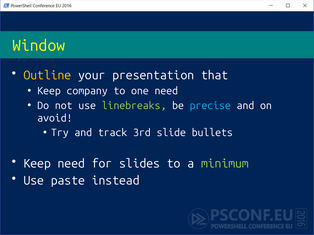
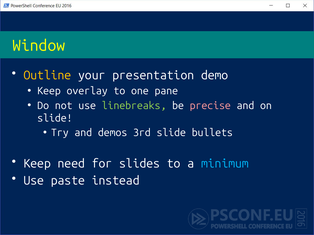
that: that -> demo
company: company -> overlay
one need: need -> pane
precise colour: light blue -> pink
avoid at (55, 118): avoid -> slide
track: track -> demos
minimum colour: light green -> light blue
